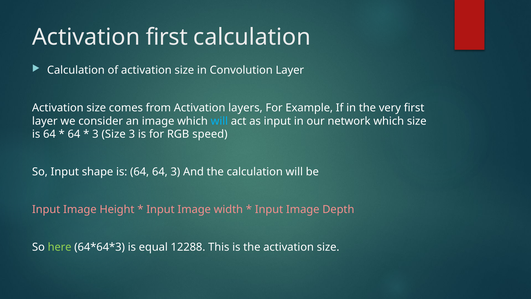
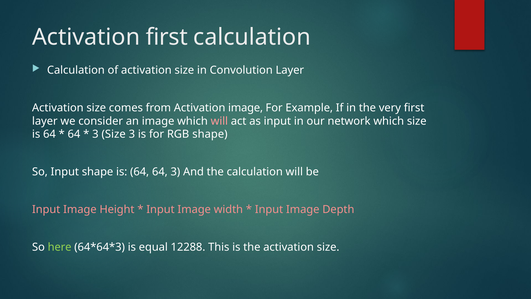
Activation layers: layers -> image
will at (219, 121) colour: light blue -> pink
RGB speed: speed -> shape
